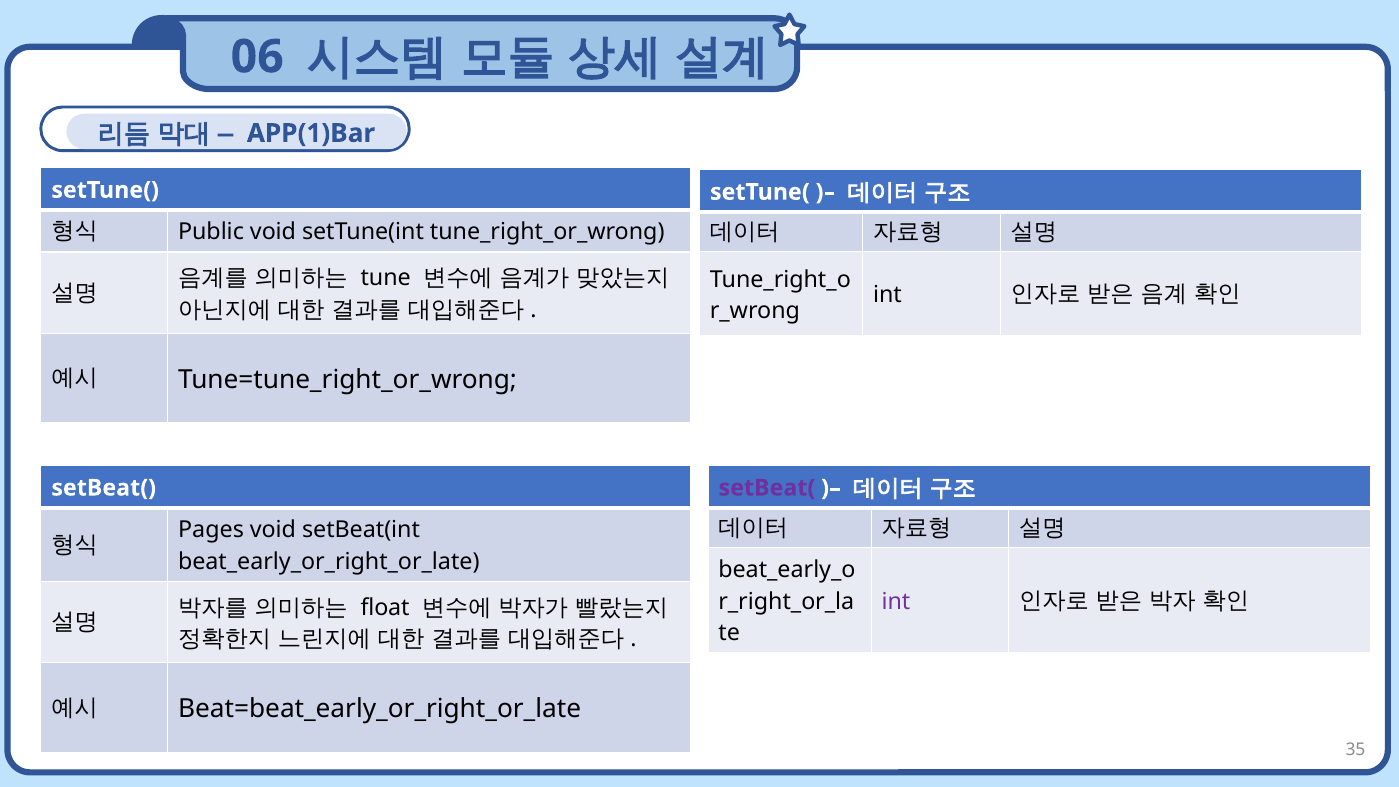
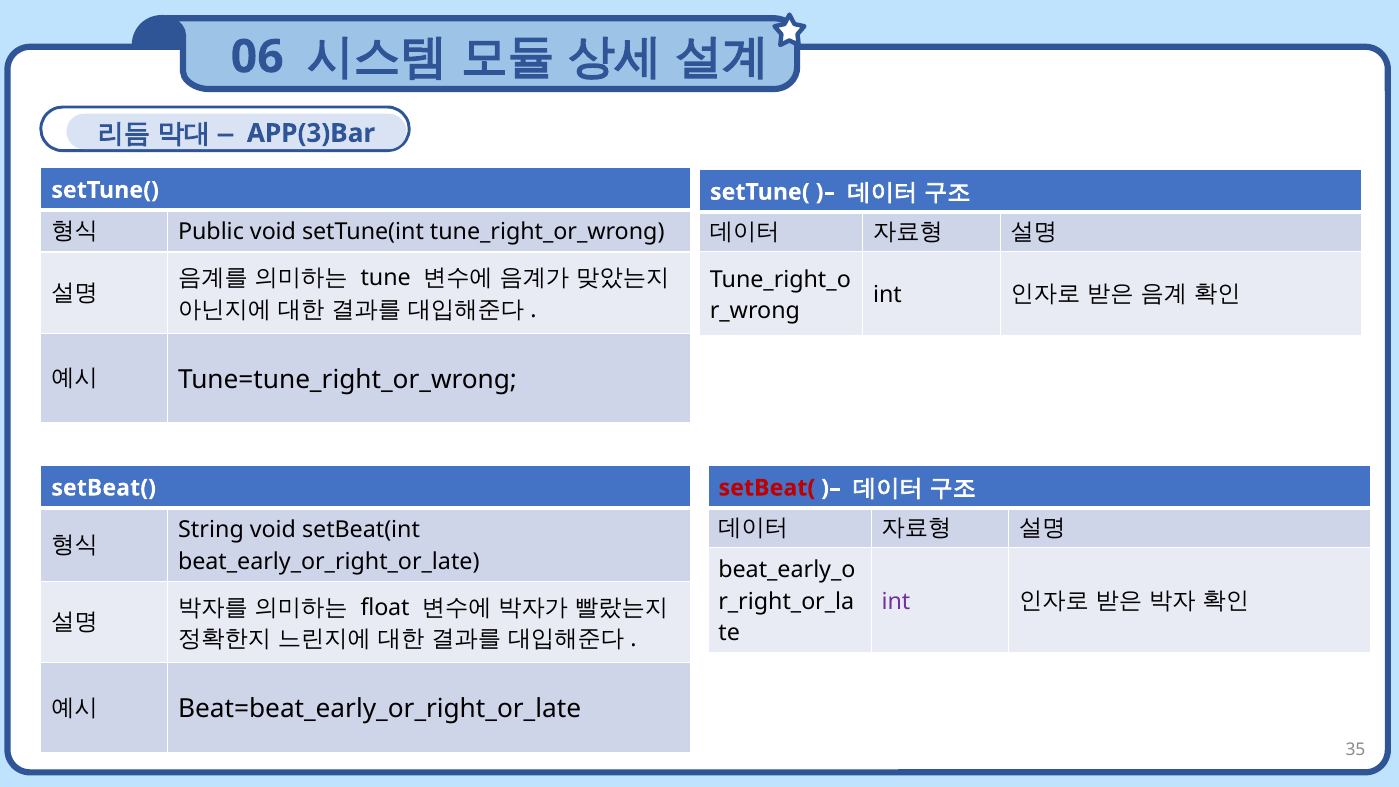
APP(1)Bar: APP(1)Bar -> APP(3)Bar
setBeat( at (767, 488) colour: purple -> red
Pages: Pages -> String
